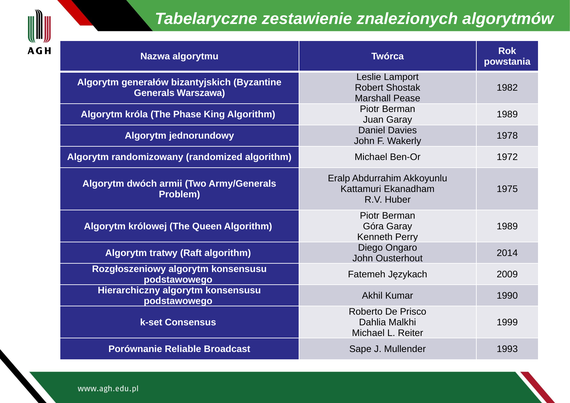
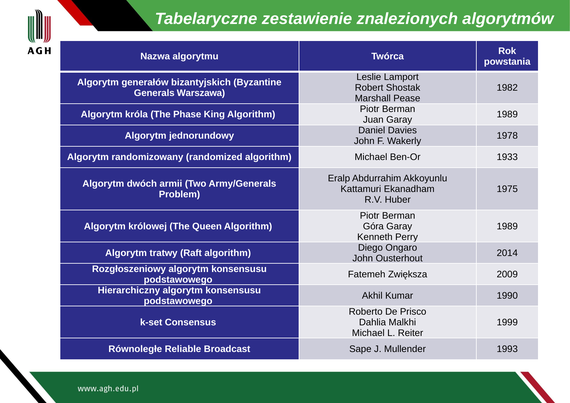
1972: 1972 -> 1933
Językach: Językach -> Zwiększa
Porównanie: Porównanie -> Równoległe
